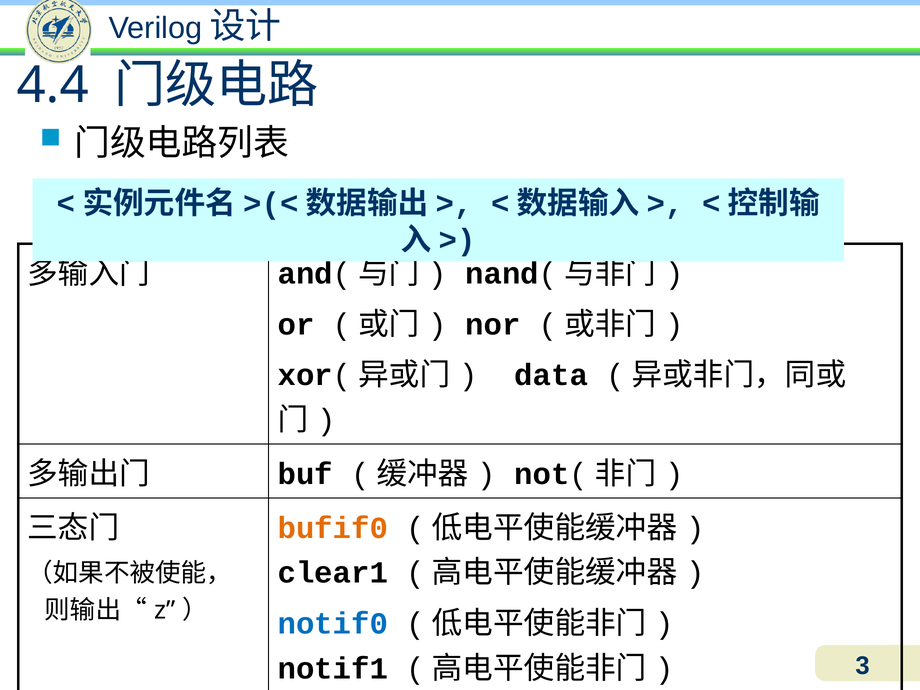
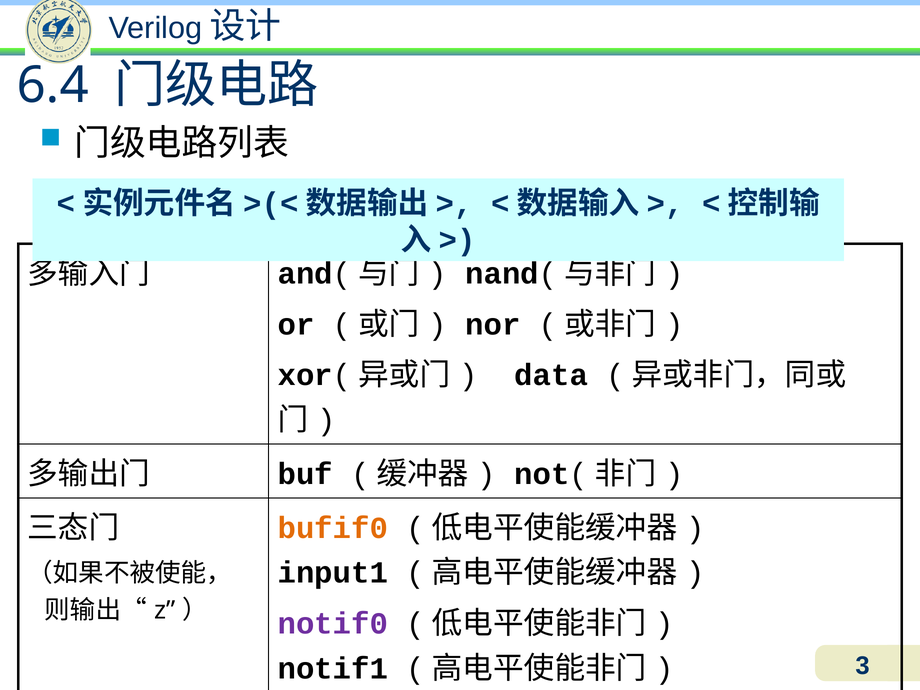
4.4: 4.4 -> 6.4
clear1: clear1 -> input1
notif0 colour: blue -> purple
